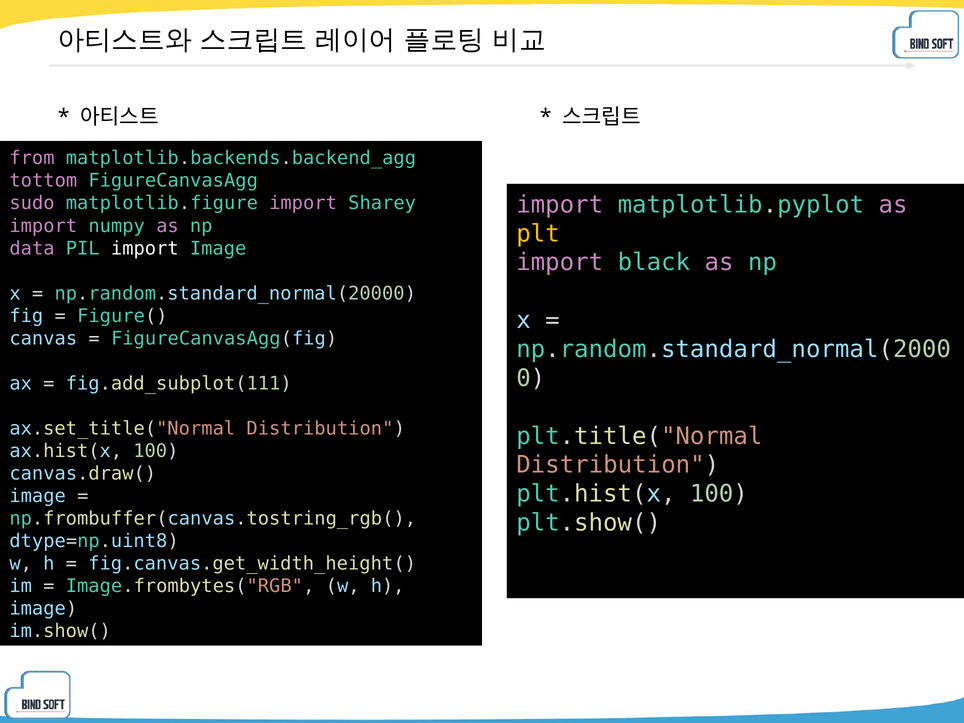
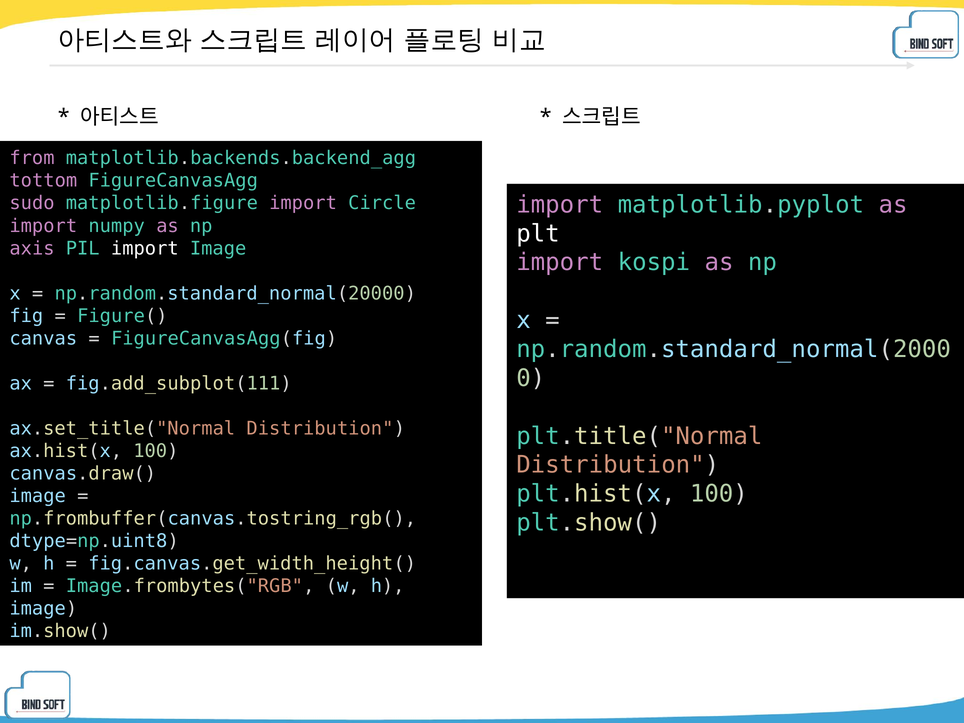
Sharey: Sharey -> Circle
plt colour: yellow -> white
data: data -> axis
black: black -> kospi
